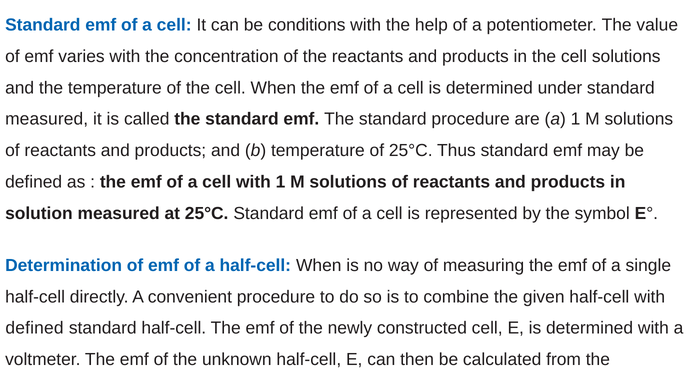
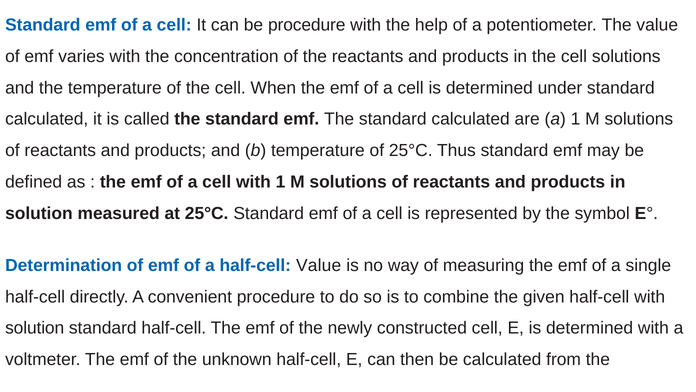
be conditions: conditions -> procedure
measured at (47, 119): measured -> calculated
The standard procedure: procedure -> calculated
half-cell When: When -> Value
defined at (35, 328): defined -> solution
